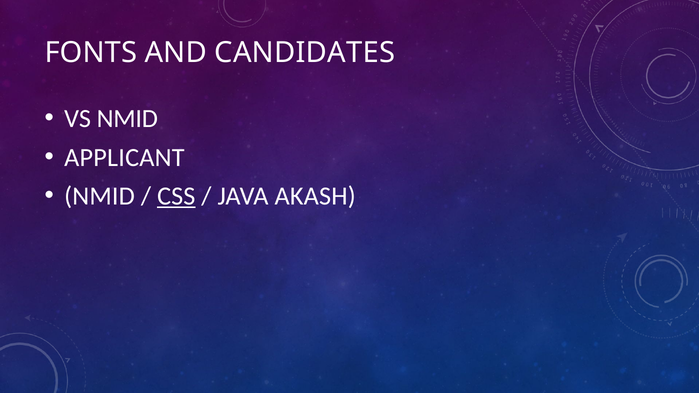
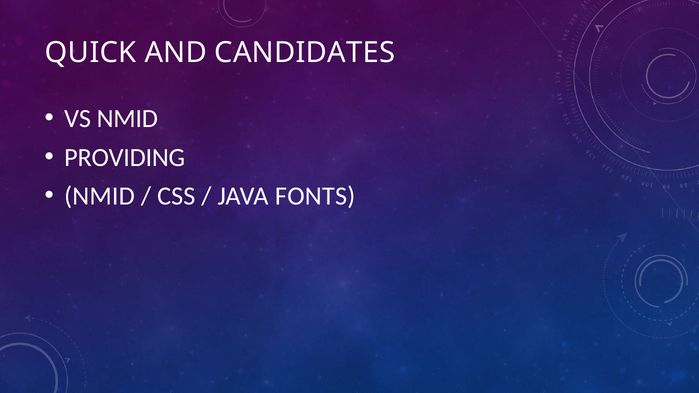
FONTS: FONTS -> QUICK
APPLICANT: APPLICANT -> PROVIDING
CSS underline: present -> none
AKASH: AKASH -> FONTS
